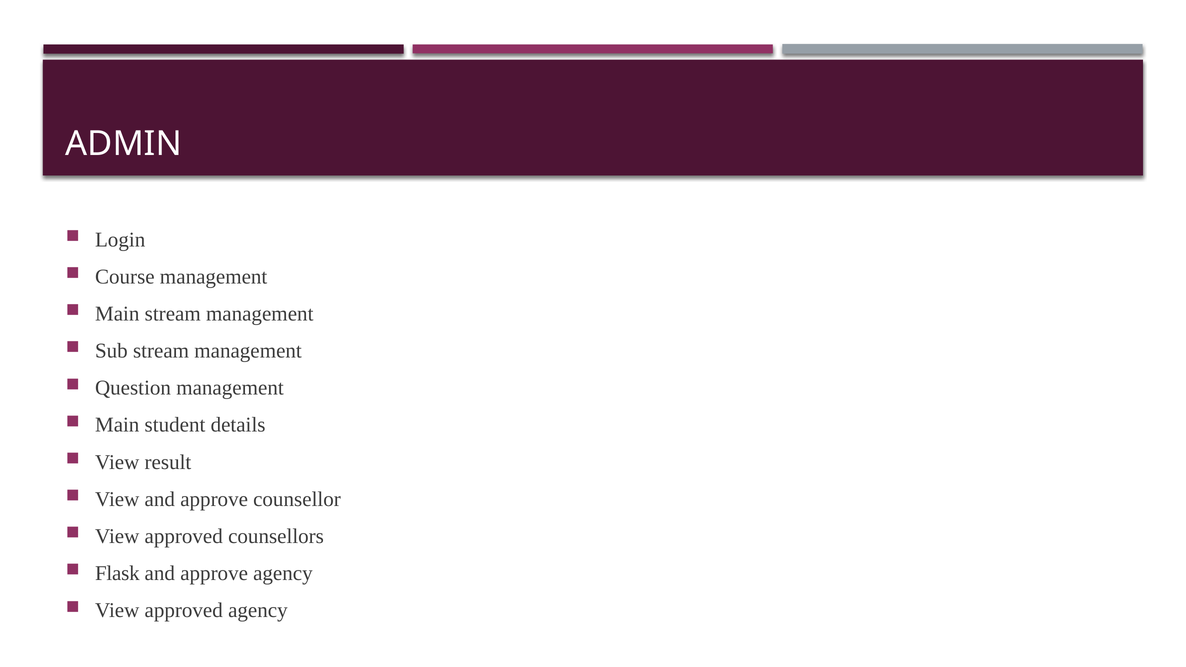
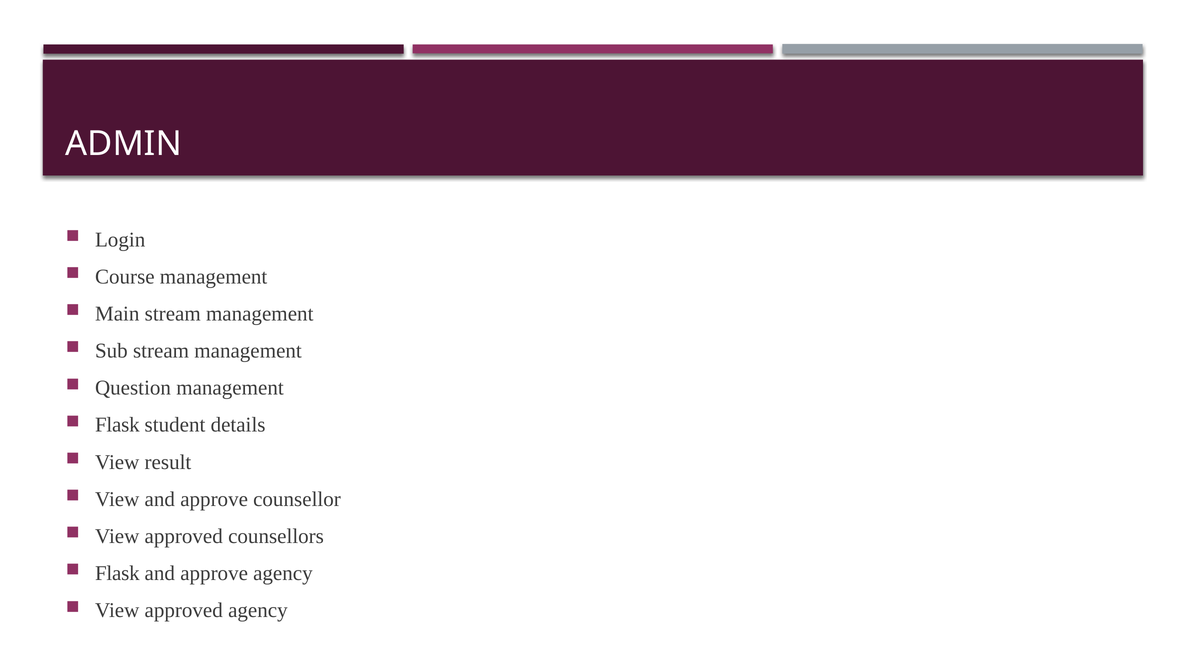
Main at (117, 425): Main -> Flask
